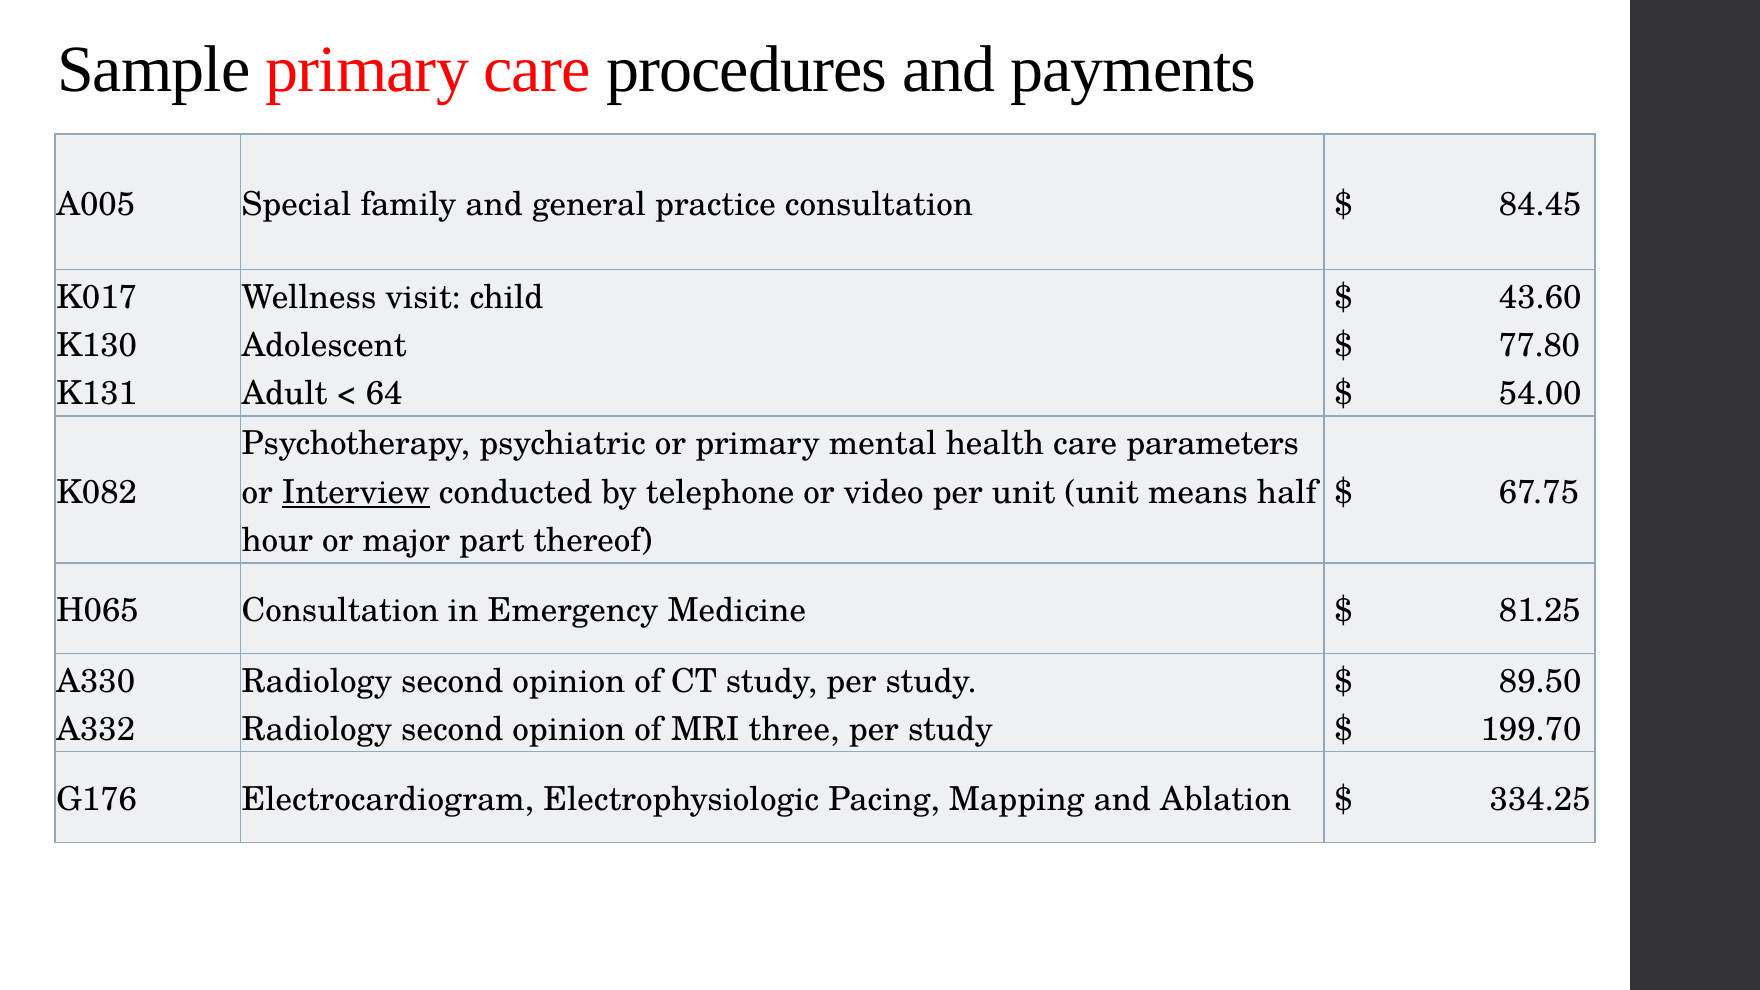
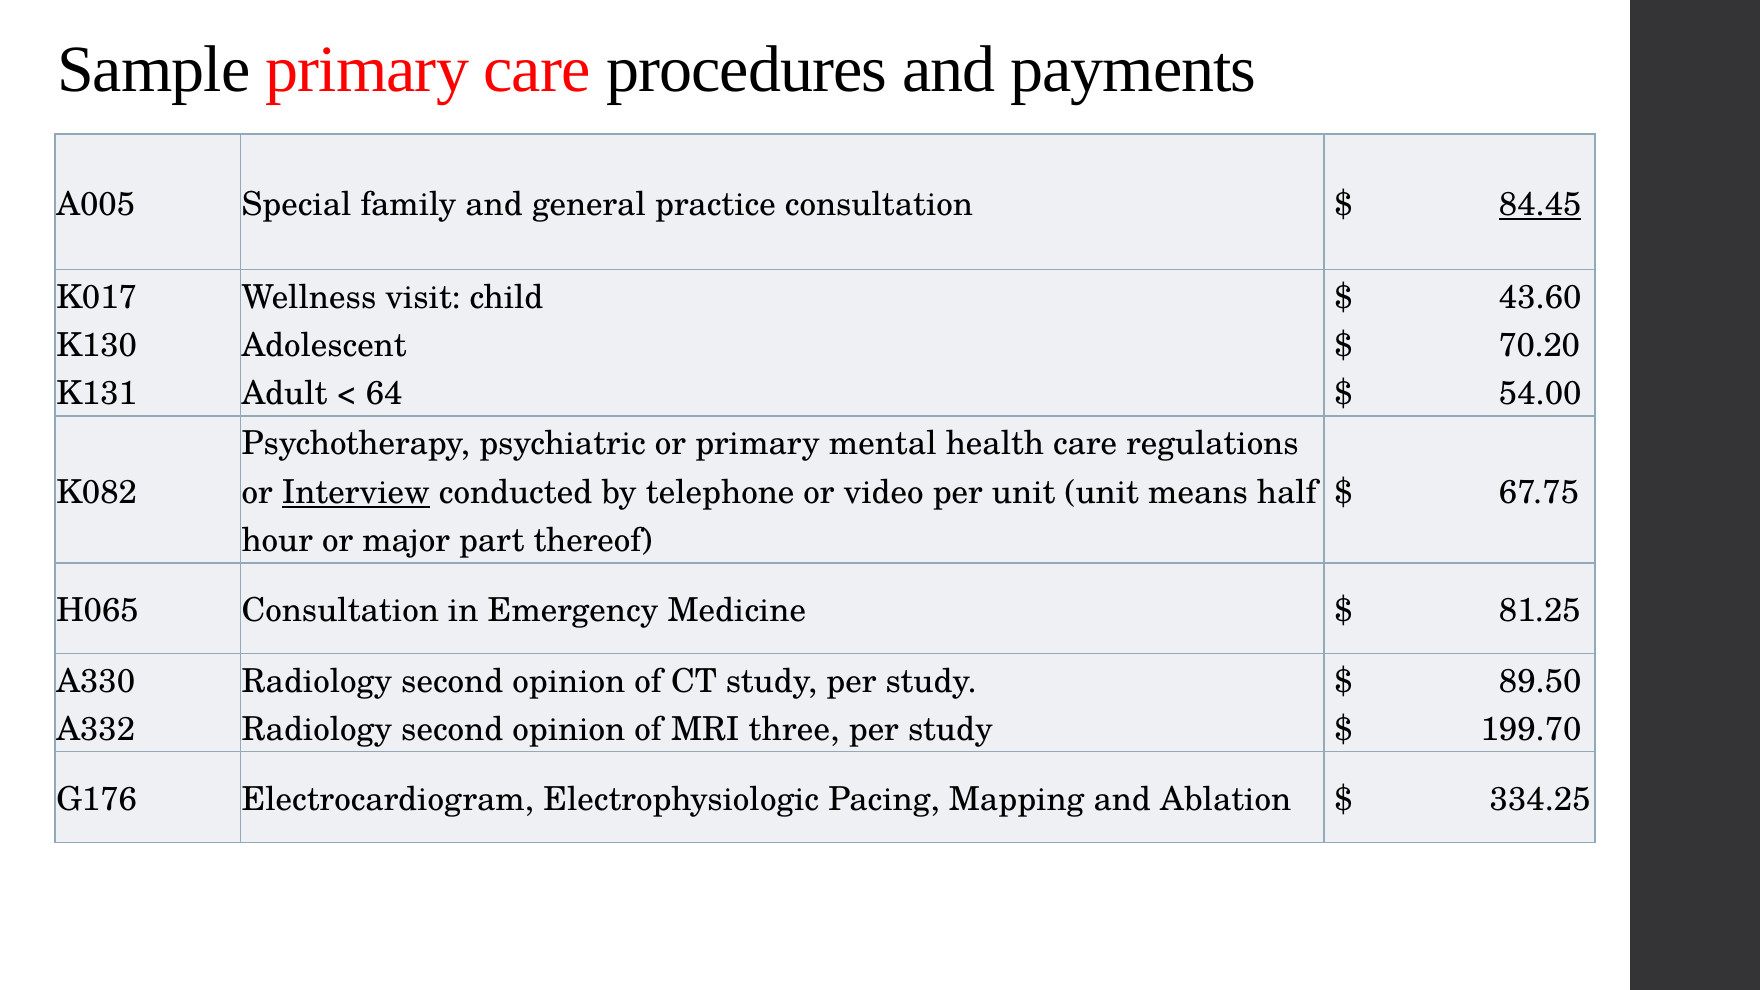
84.45 underline: none -> present
77.80: 77.80 -> 70.20
parameters: parameters -> regulations
